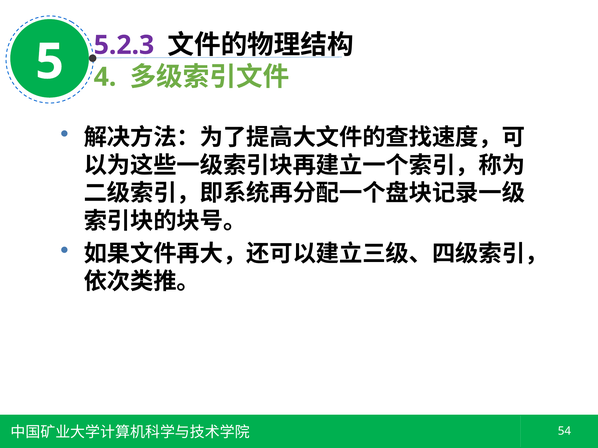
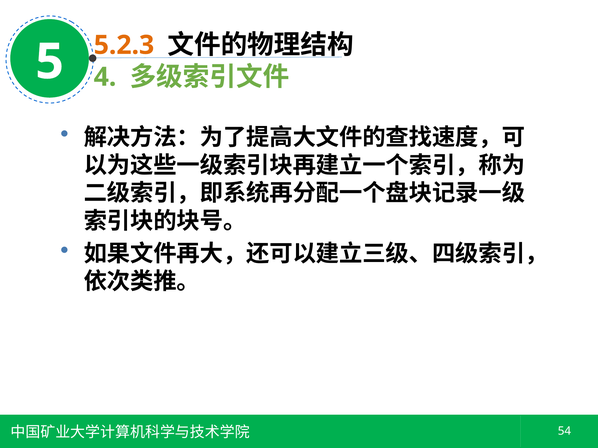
5.2.3 colour: purple -> orange
